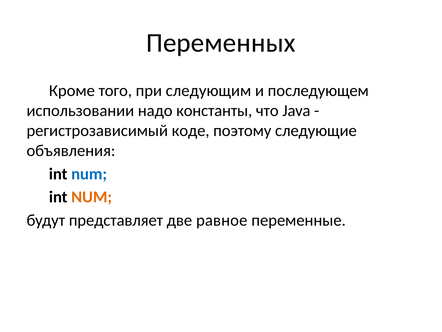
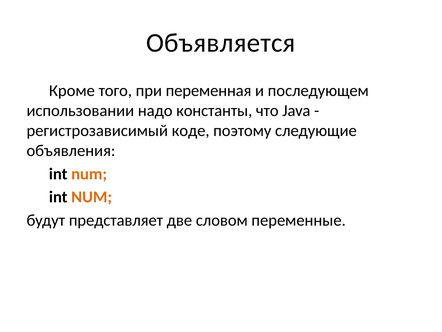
Переменных: Переменных -> Объявляется
следующим: следующим -> переменная
num at (89, 174) colour: blue -> orange
равное: равное -> словом
